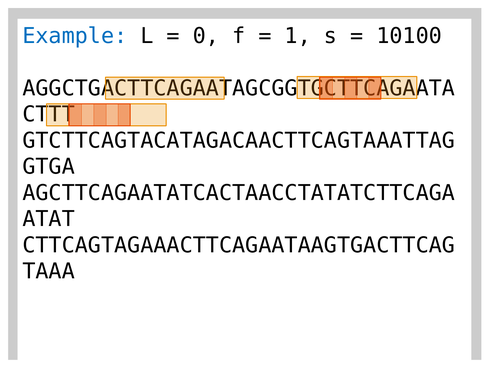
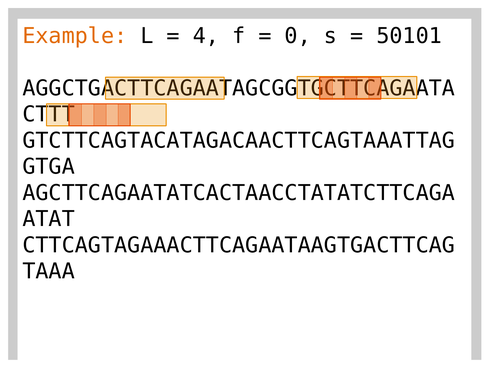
Example colour: blue -> orange
0: 0 -> 4
1: 1 -> 0
10100: 10100 -> 50101
